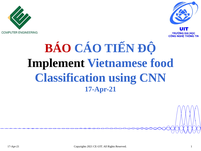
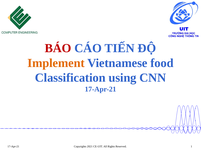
Implement colour: black -> orange
